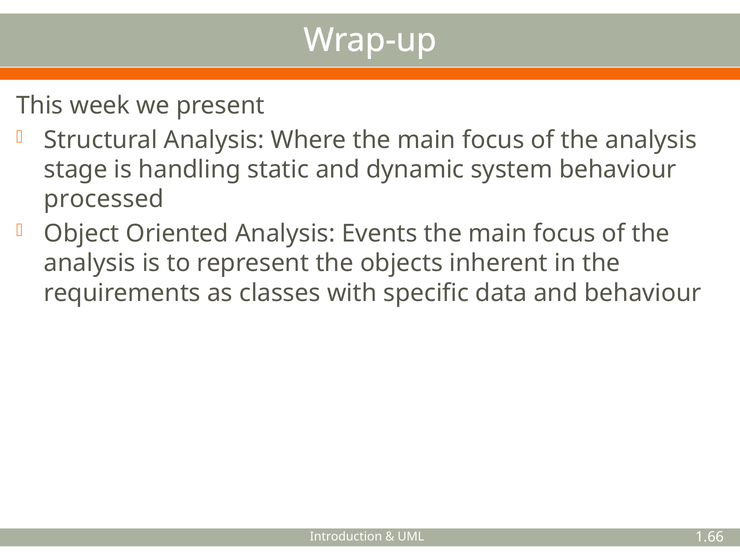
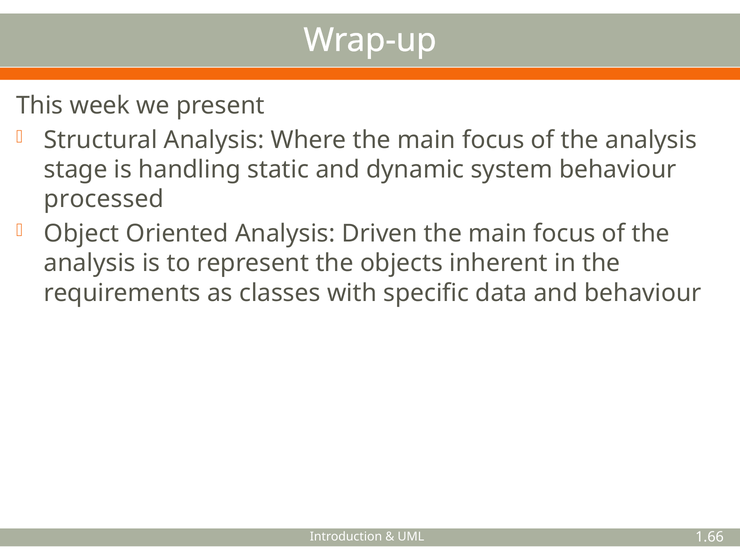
Events: Events -> Driven
